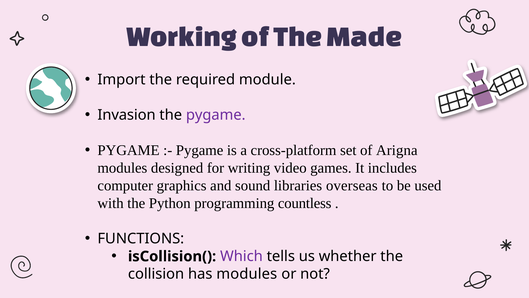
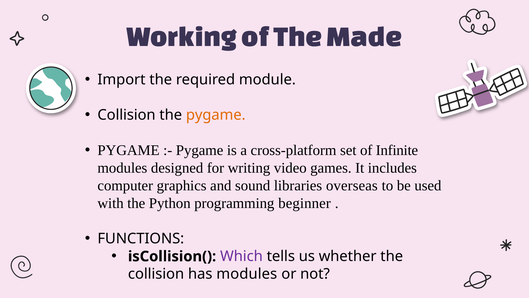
Invasion at (127, 115): Invasion -> Collision
pygame at (216, 115) colour: purple -> orange
Arigna: Arigna -> Infinite
countless: countless -> beginner
